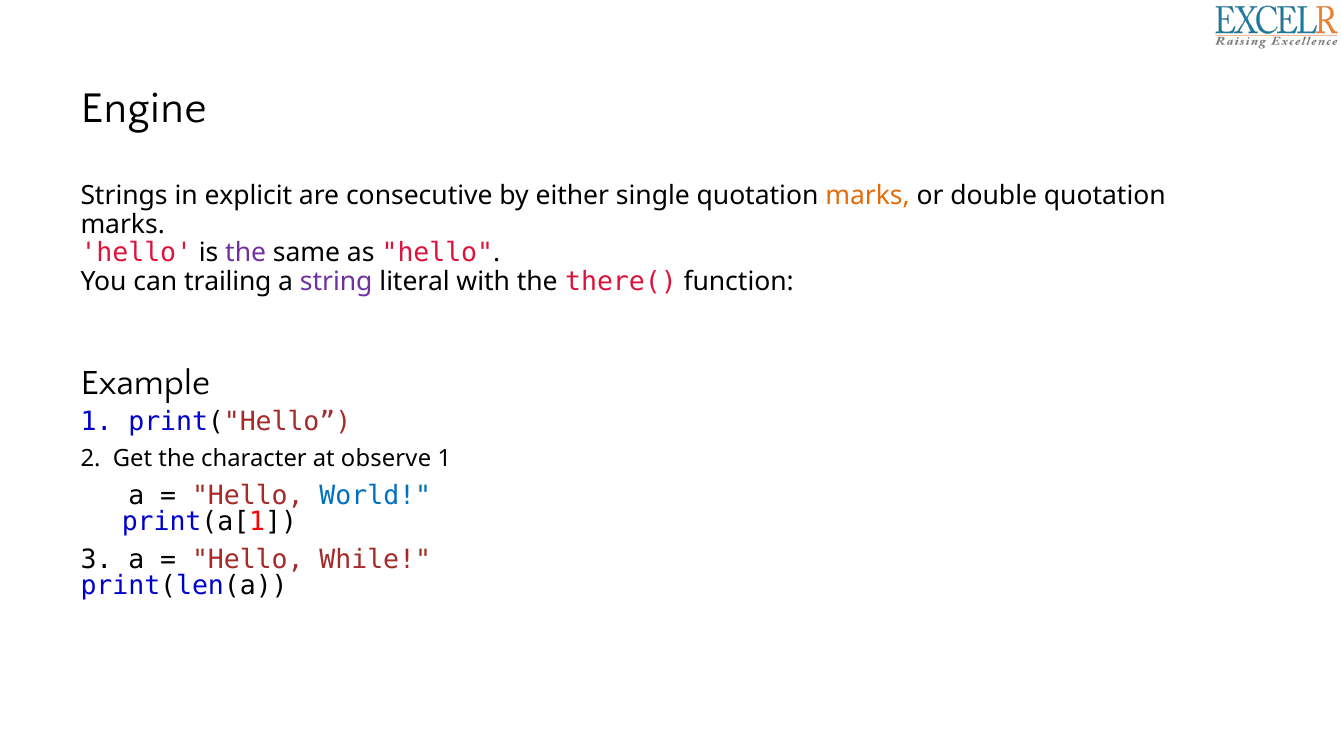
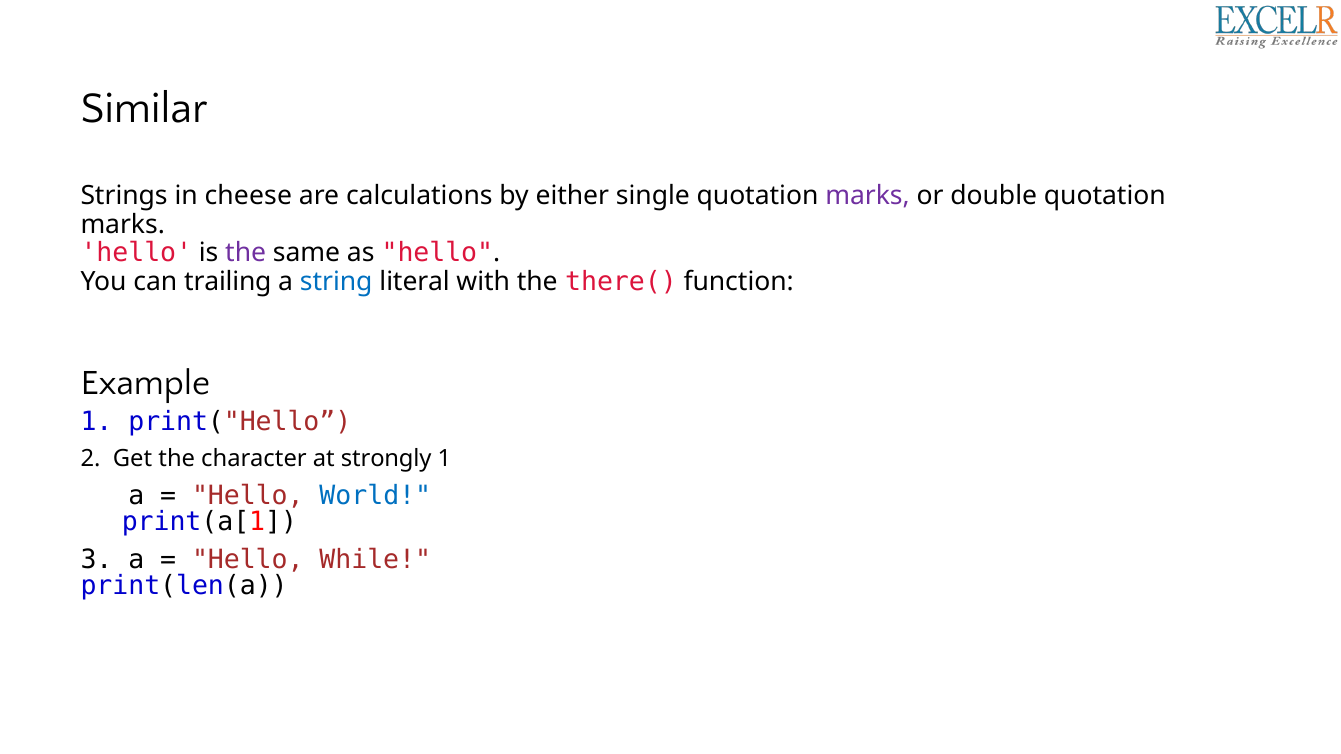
Engine: Engine -> Similar
explicit: explicit -> cheese
consecutive: consecutive -> calculations
marks at (868, 196) colour: orange -> purple
string colour: purple -> blue
observe: observe -> strongly
